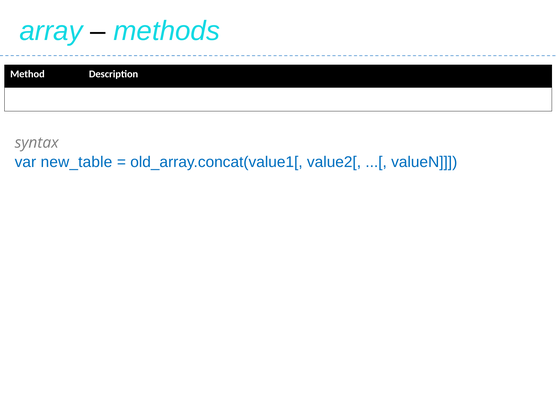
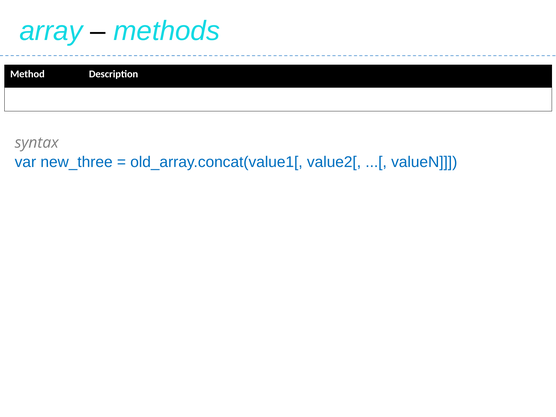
new_table: new_table -> new_three
